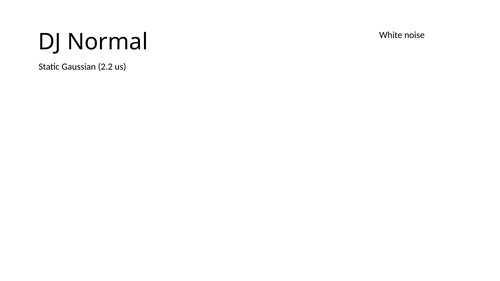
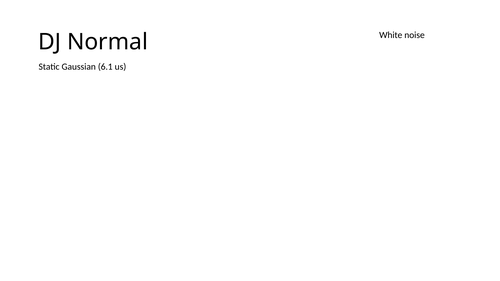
2.2: 2.2 -> 6.1
